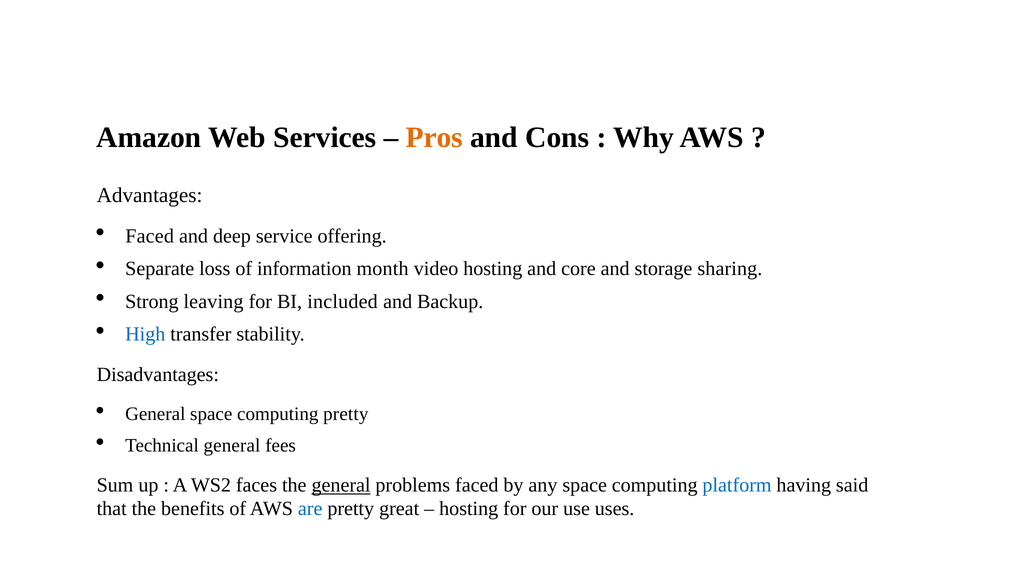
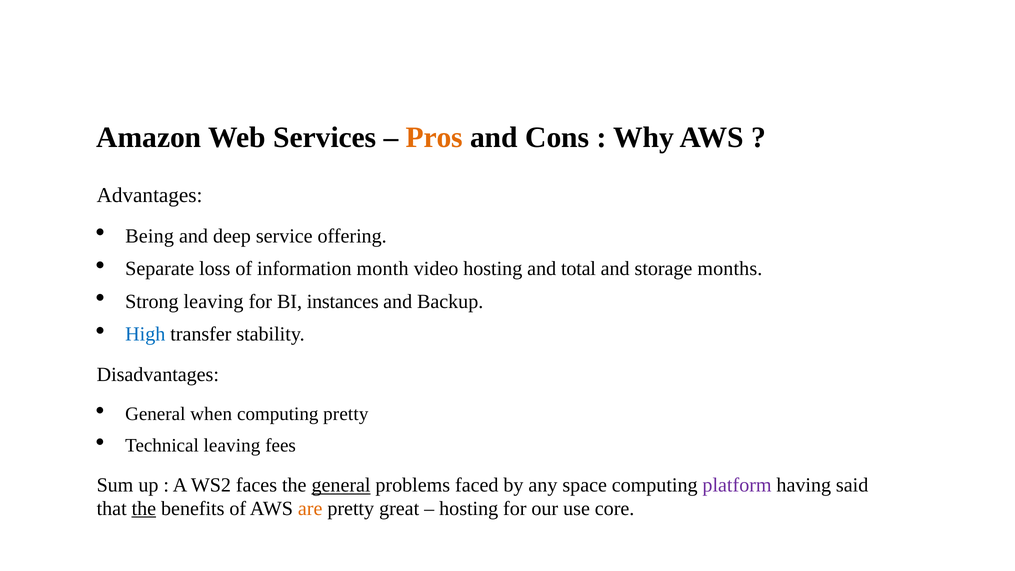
Faced at (150, 236): Faced -> Being
core: core -> total
sharing: sharing -> months
included: included -> instances
General space: space -> when
Technical general: general -> leaving
platform colour: blue -> purple
the at (144, 508) underline: none -> present
are colour: blue -> orange
uses: uses -> core
